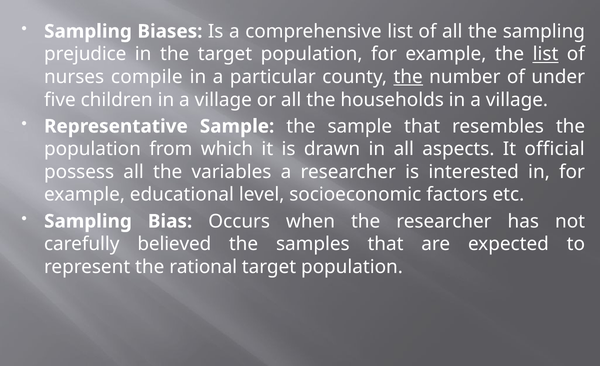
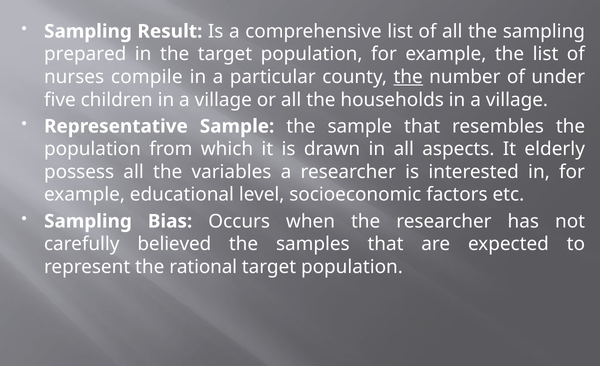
Biases: Biases -> Result
prejudice: prejudice -> prepared
list at (546, 54) underline: present -> none
official: official -> elderly
